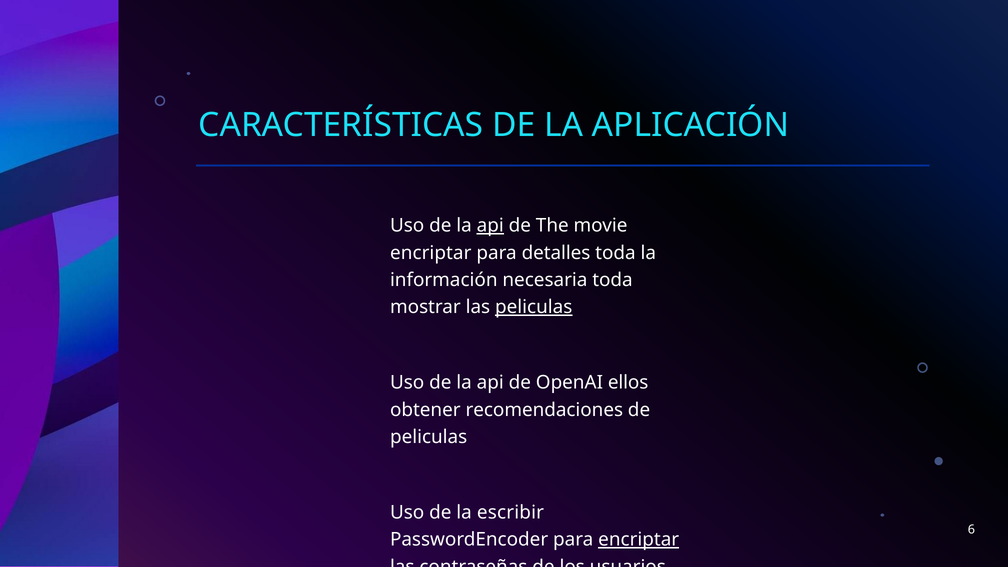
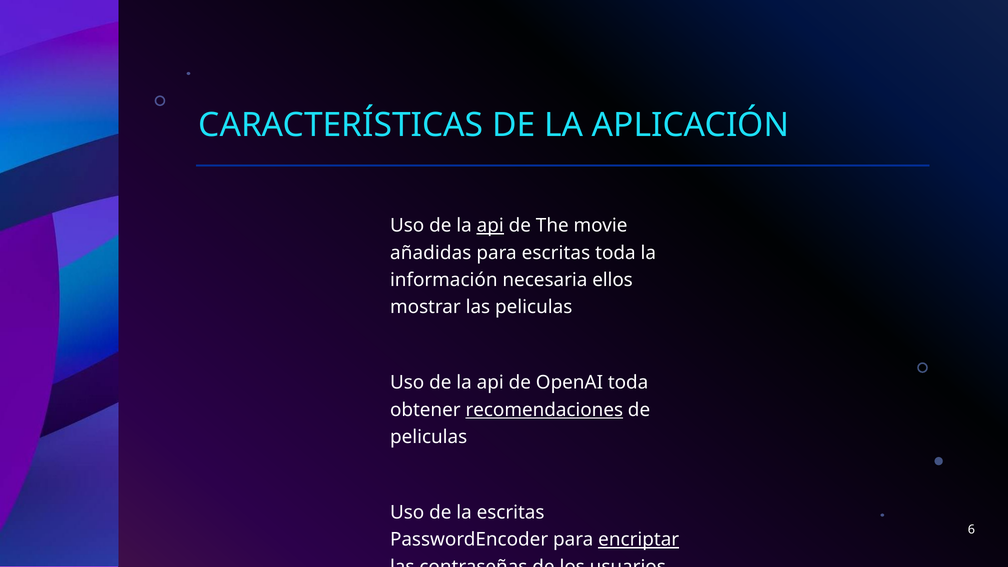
encriptar at (431, 253): encriptar -> añadidas
para detalles: detalles -> escritas
necesaria toda: toda -> ellos
peliculas at (534, 307) underline: present -> none
OpenAI ellos: ellos -> toda
recomendaciones underline: none -> present
la escribir: escribir -> escritas
